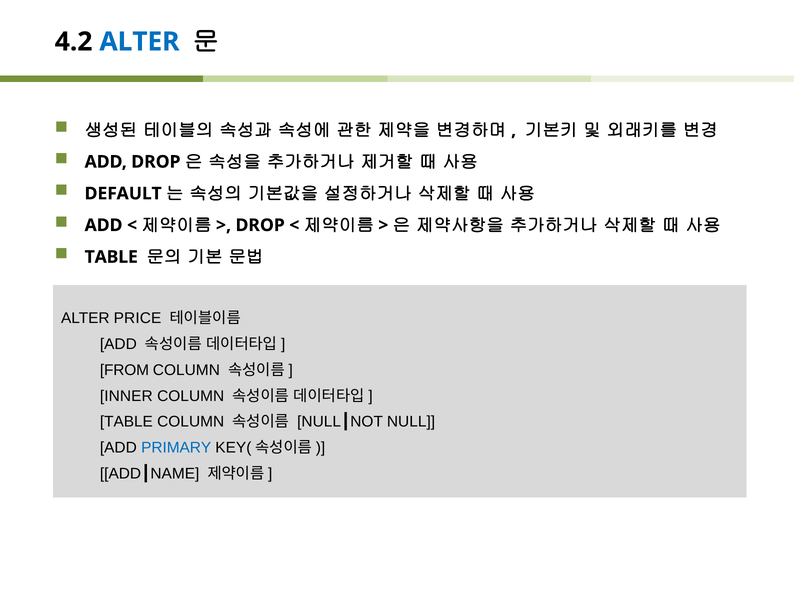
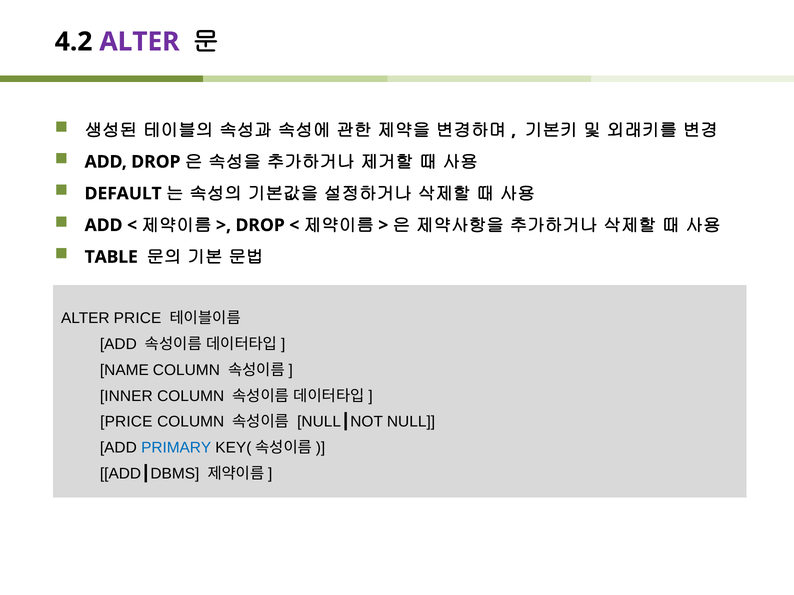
ALTER at (139, 42) colour: blue -> purple
FROM: FROM -> NAME
TABLE at (126, 422): TABLE -> PRICE
NAME: NAME -> DBMS
